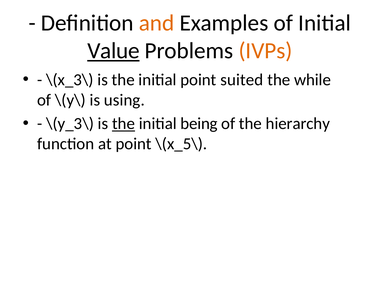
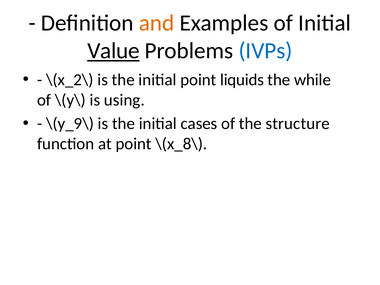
IVPs colour: orange -> blue
\(x_3\: \(x_3\ -> \(x_2\
suited: suited -> liquids
\(y_3\: \(y_3\ -> \(y_9\
the at (123, 124) underline: present -> none
being: being -> cases
hierarchy: hierarchy -> structure
\(x_5\: \(x_5\ -> \(x_8\
